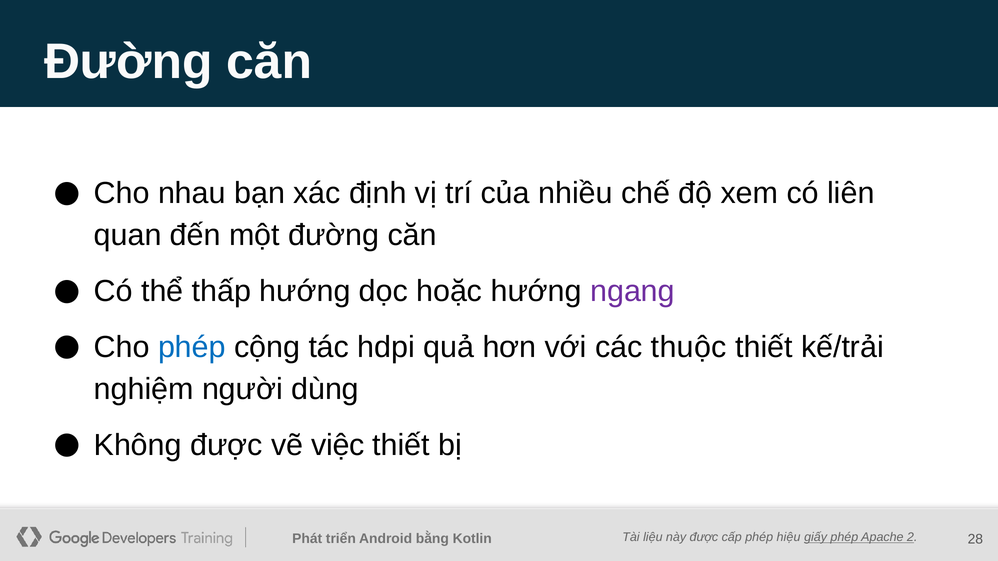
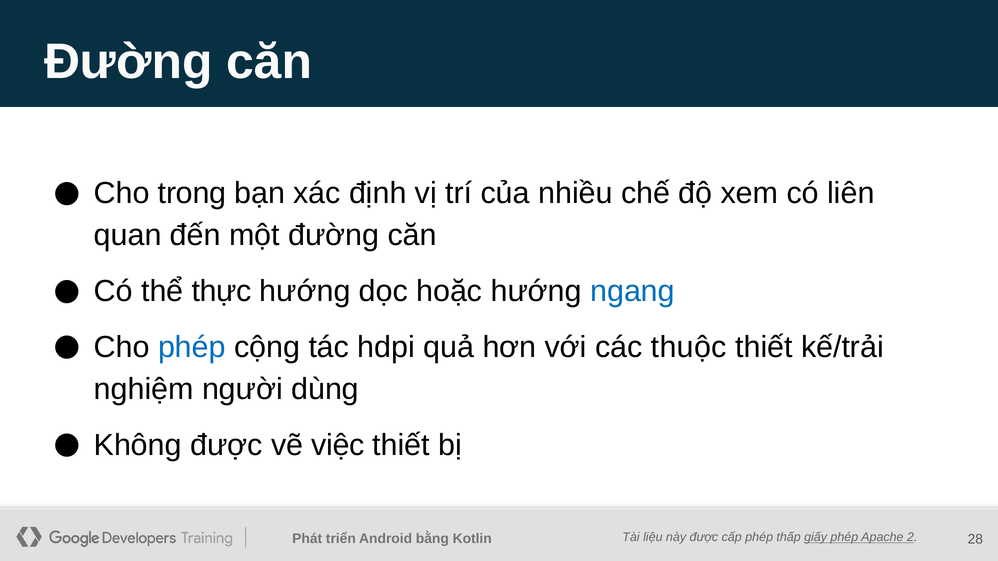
nhau: nhau -> trong
thấp: thấp -> thực
ngang colour: purple -> blue
hiệu: hiệu -> thấp
